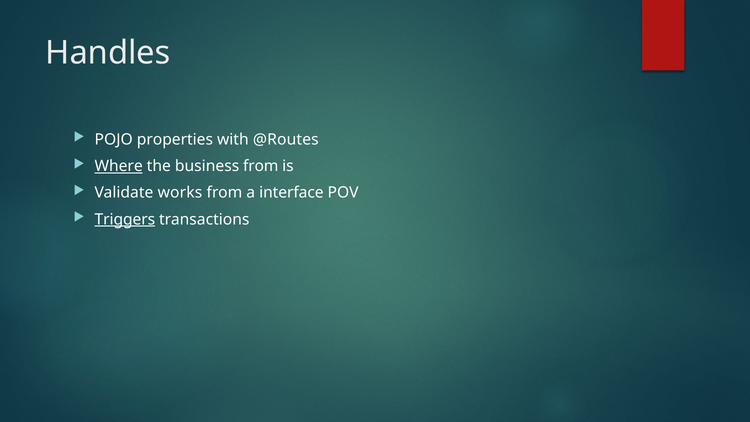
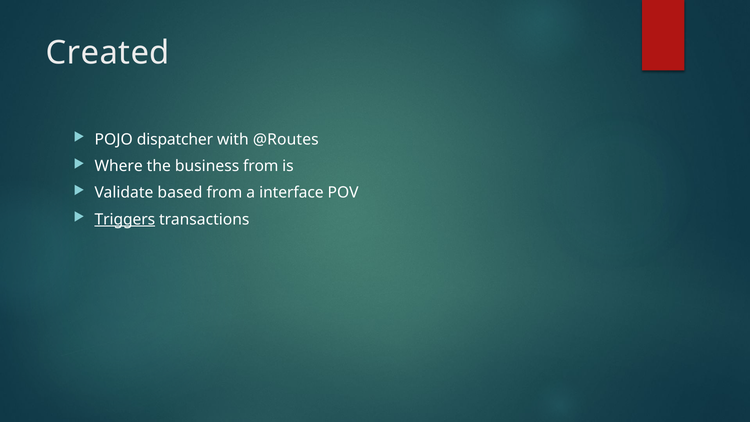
Handles: Handles -> Created
properties: properties -> dispatcher
Where underline: present -> none
works: works -> based
